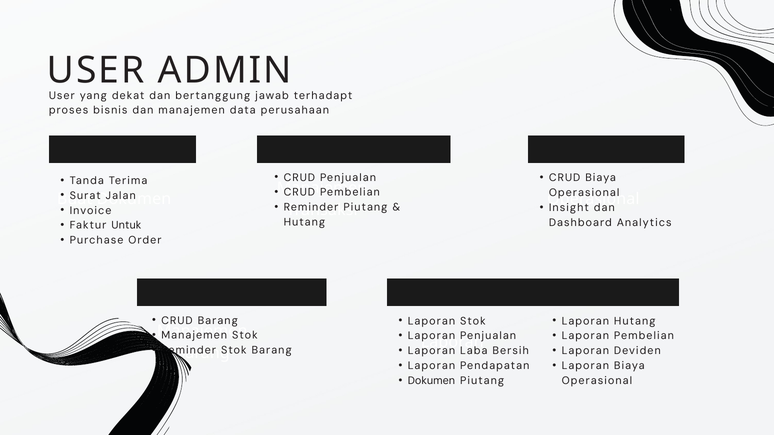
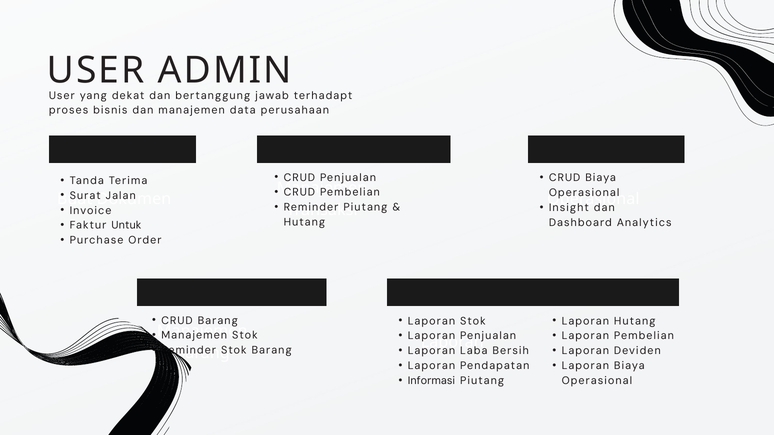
Dokumen at (431, 381): Dokumen -> Informasi
